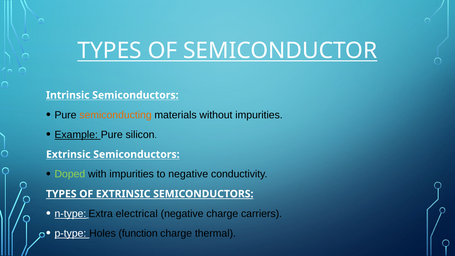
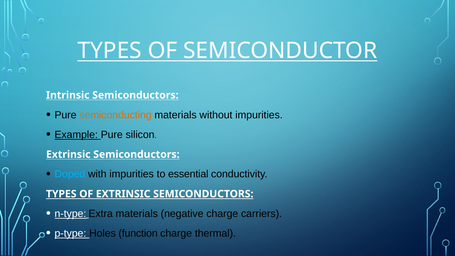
Doped colour: light green -> light blue
to negative: negative -> essential
Extra electrical: electrical -> materials
